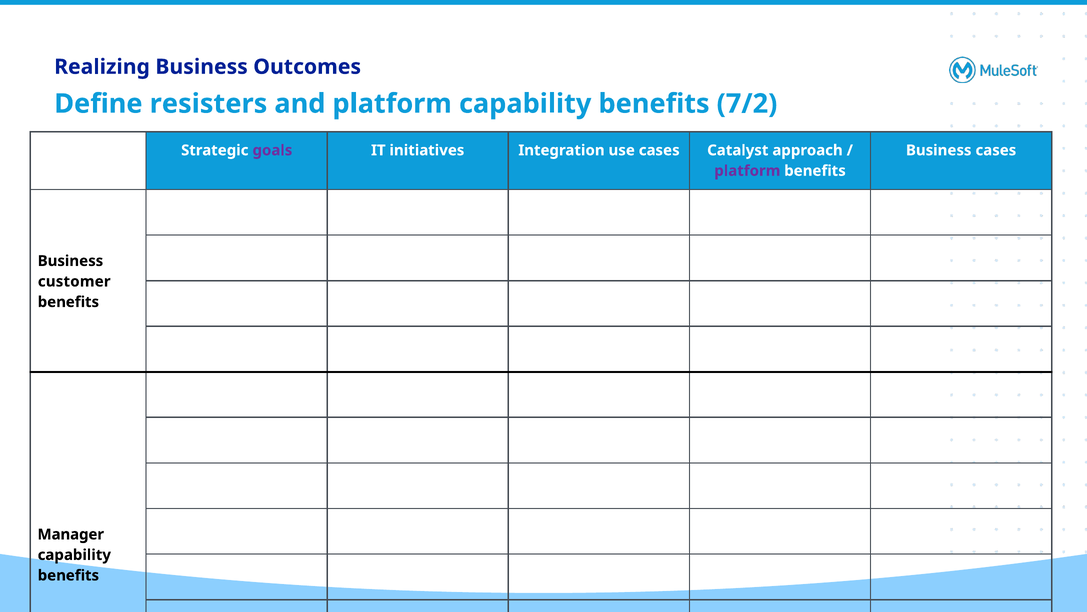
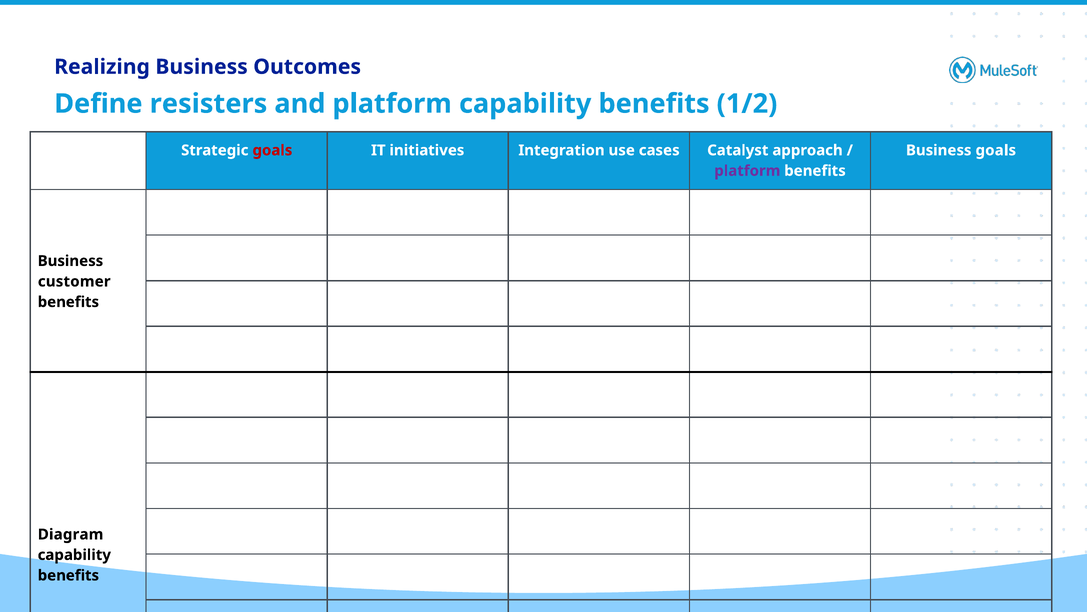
7/2: 7/2 -> 1/2
goals at (272, 150) colour: purple -> red
Business cases: cases -> goals
Manager: Manager -> Diagram
